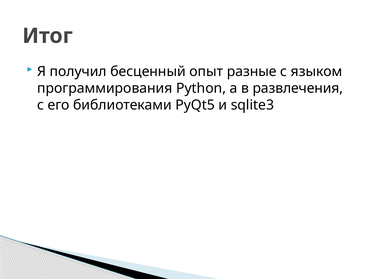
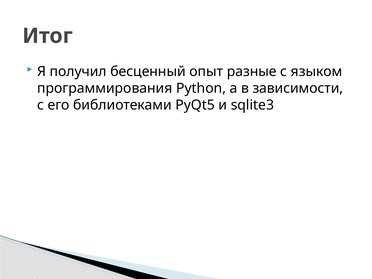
развлечения: развлечения -> зависимости
